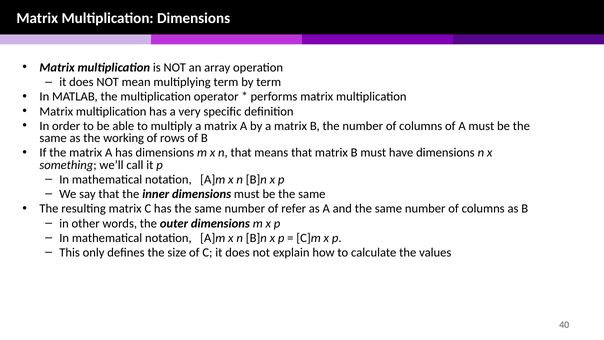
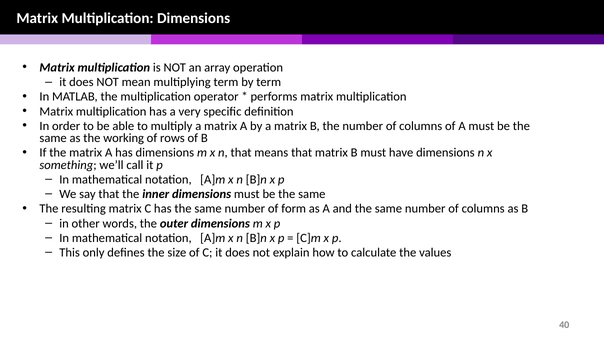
refer: refer -> form
